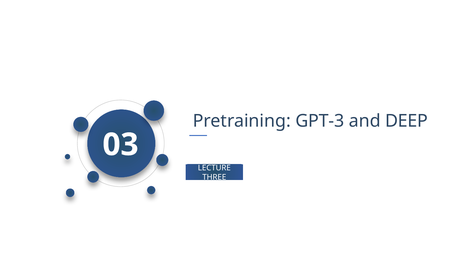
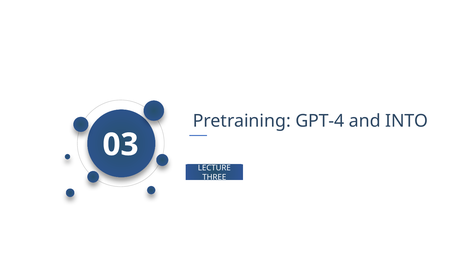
GPT-3: GPT-3 -> GPT-4
DEEP: DEEP -> INTO
